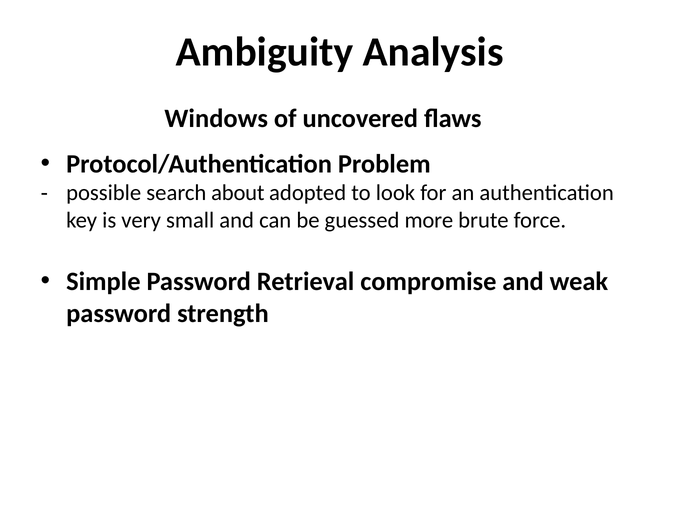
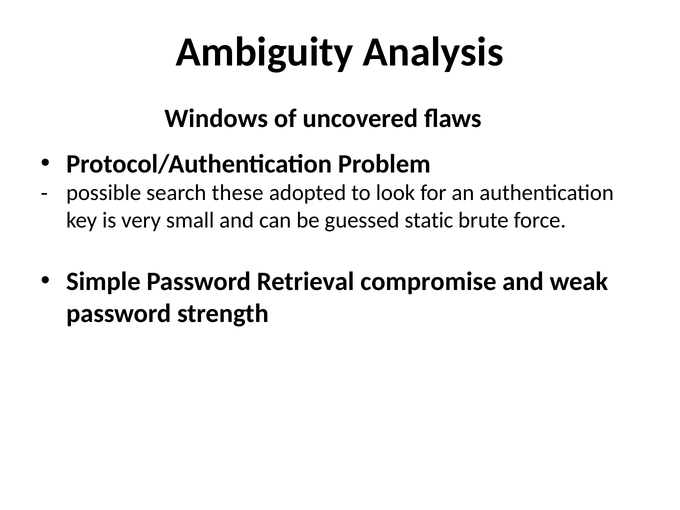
about: about -> these
more: more -> static
